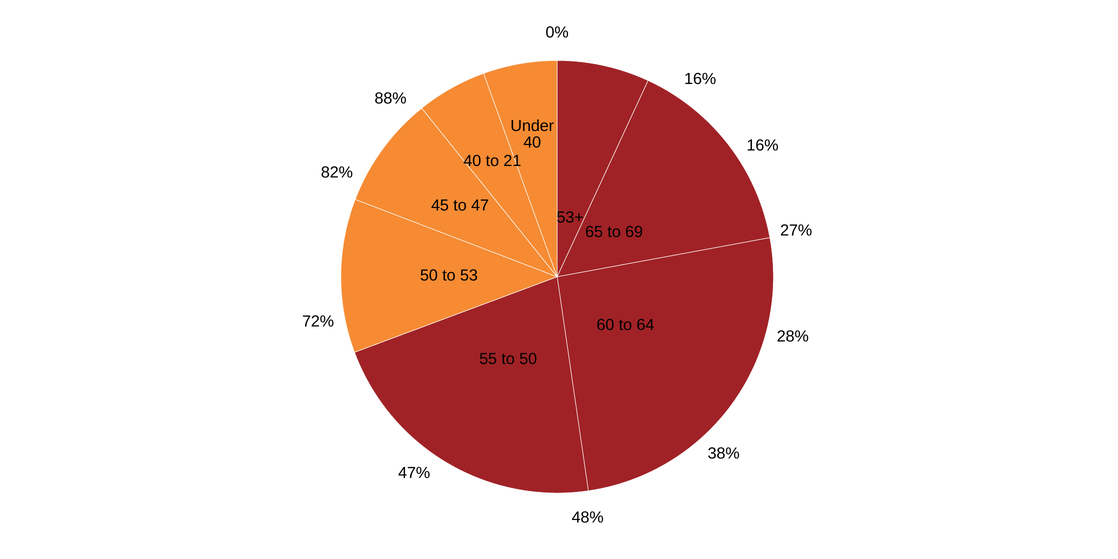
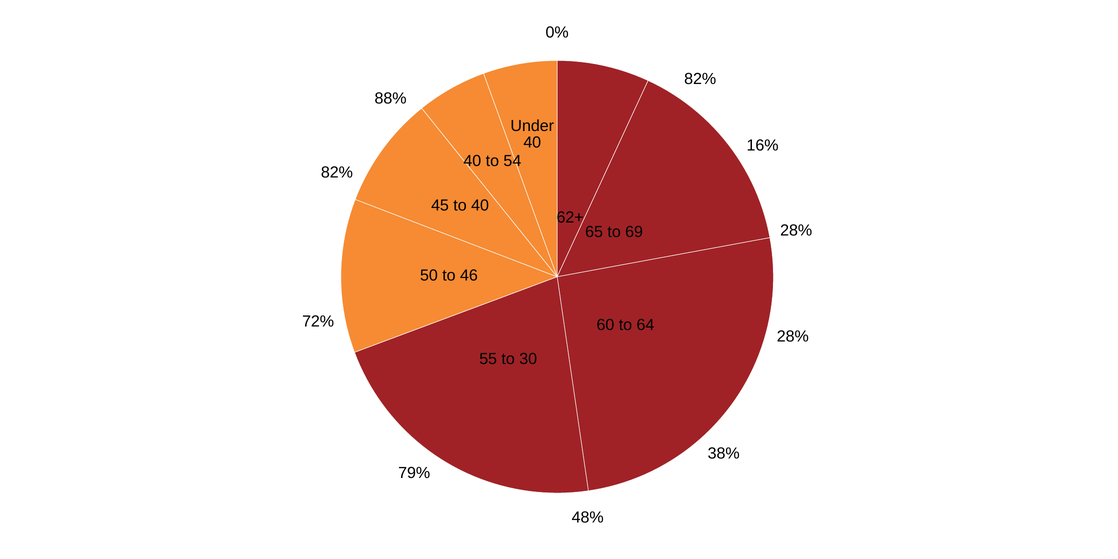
16% at (700, 79): 16% -> 82%
21: 21 -> 54
to 47: 47 -> 40
53+: 53+ -> 62+
27% at (796, 230): 27% -> 28%
53: 53 -> 46
to 50: 50 -> 30
47%: 47% -> 79%
